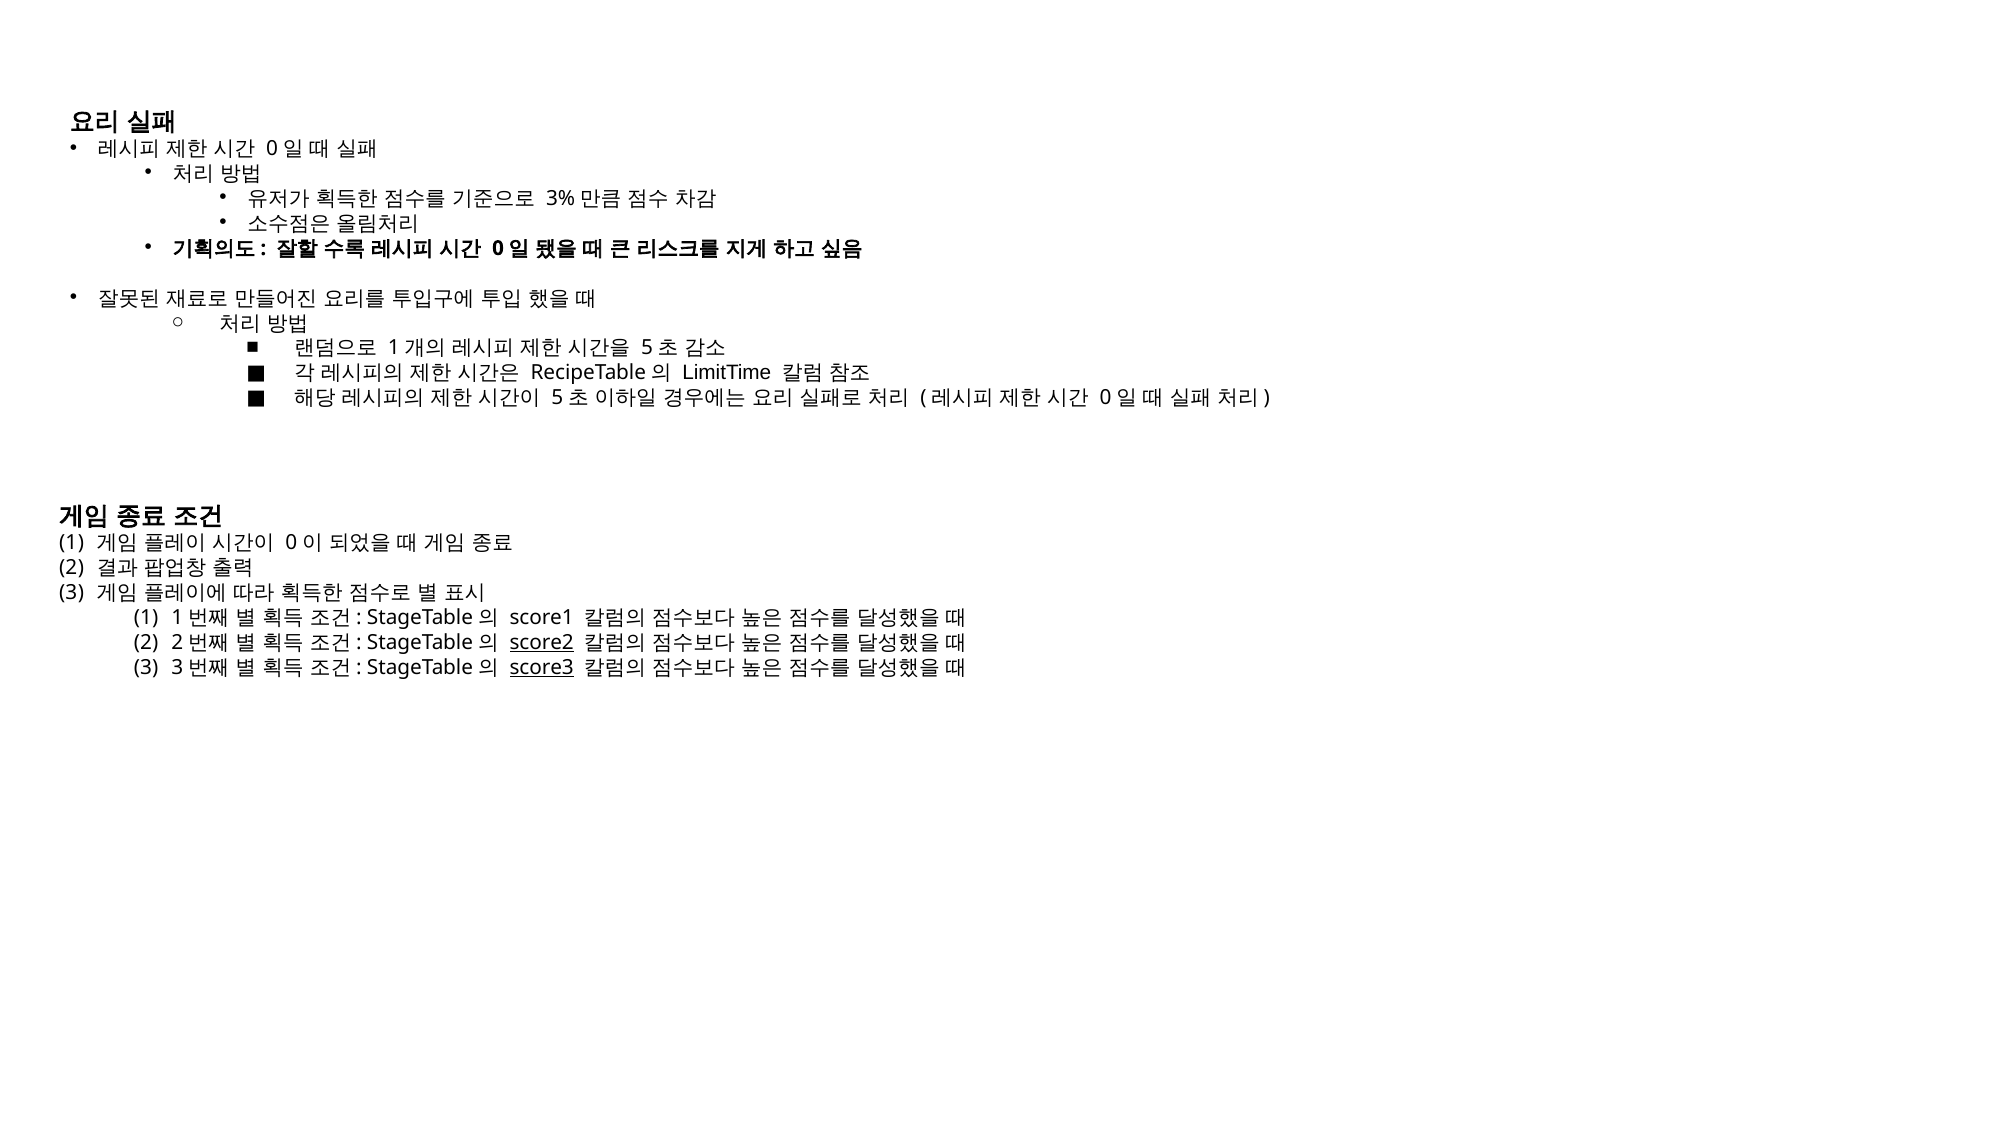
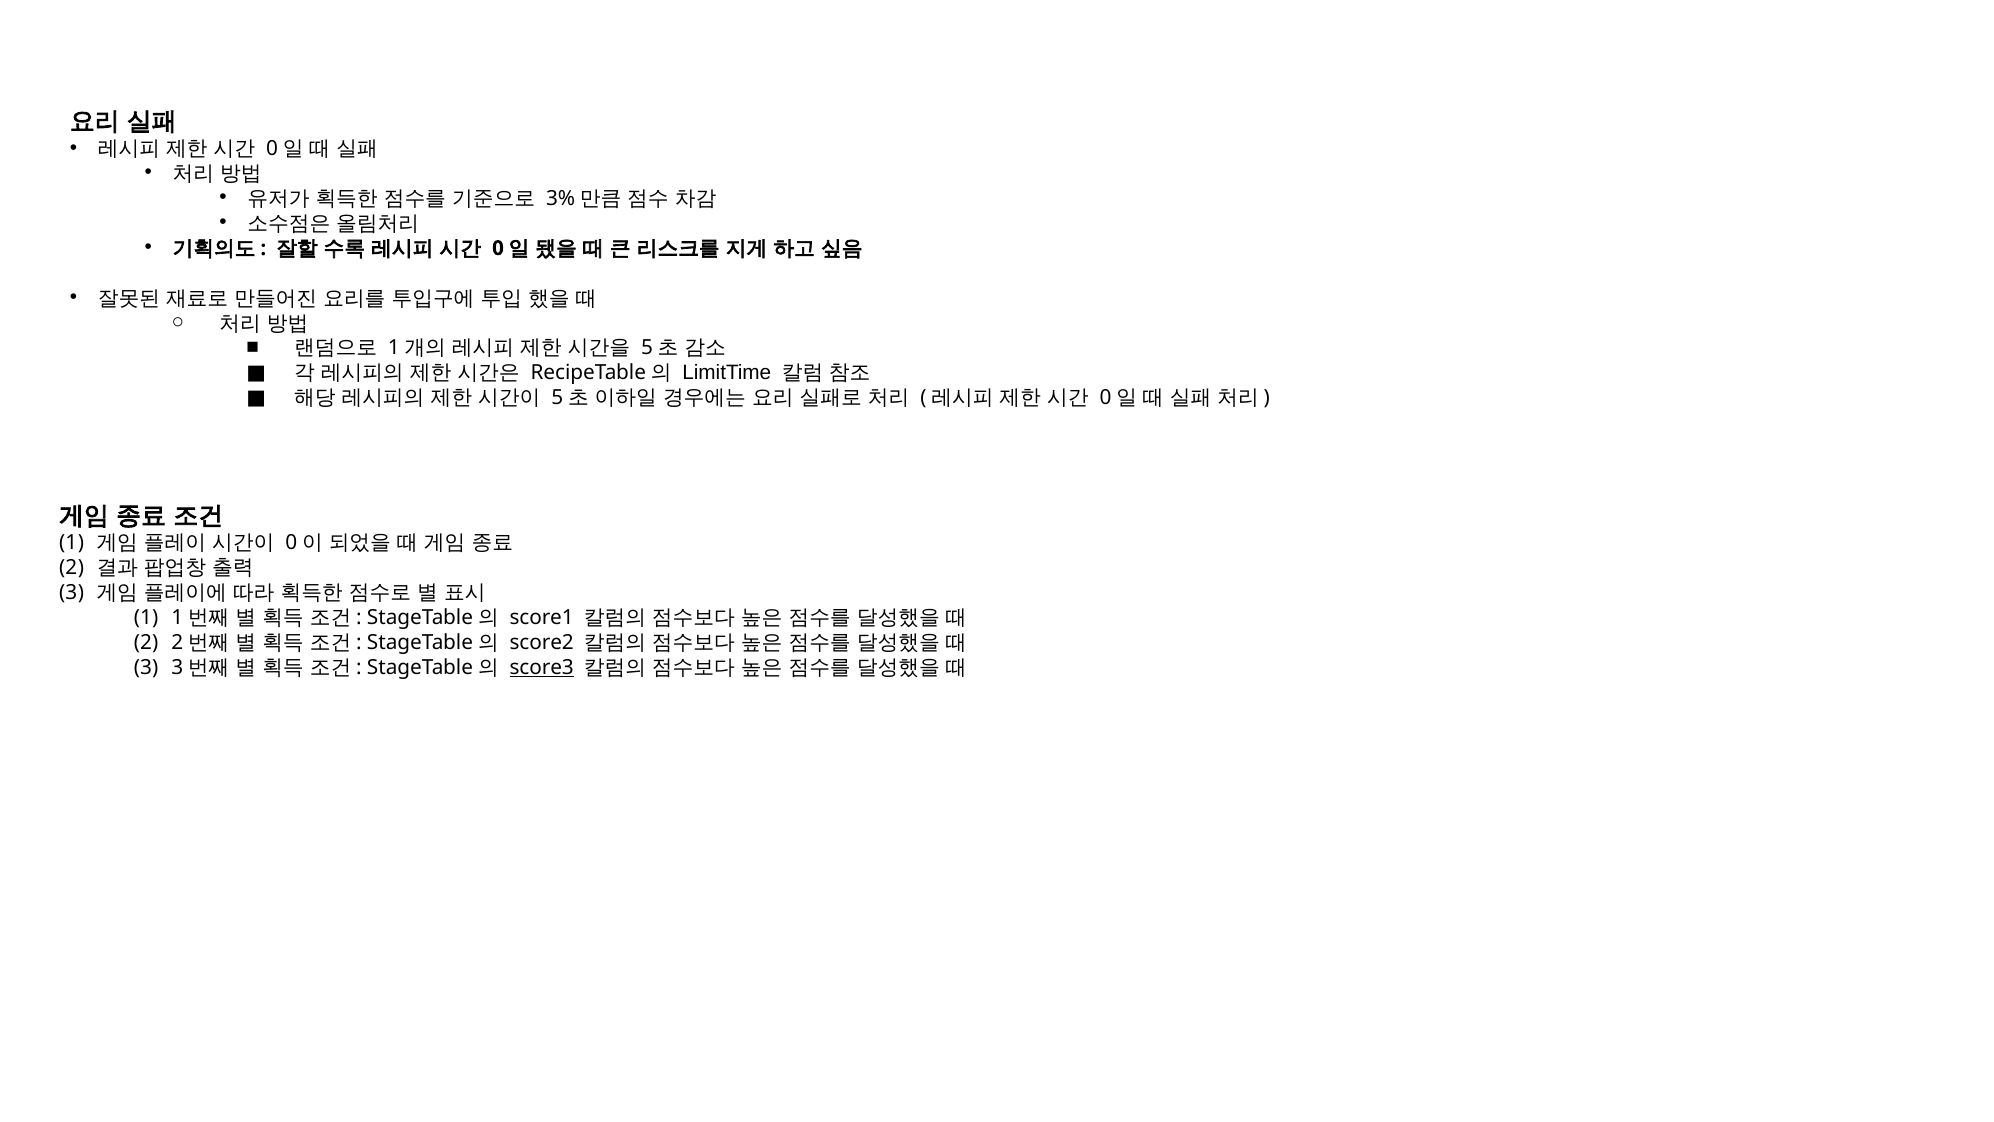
score2 underline: present -> none
